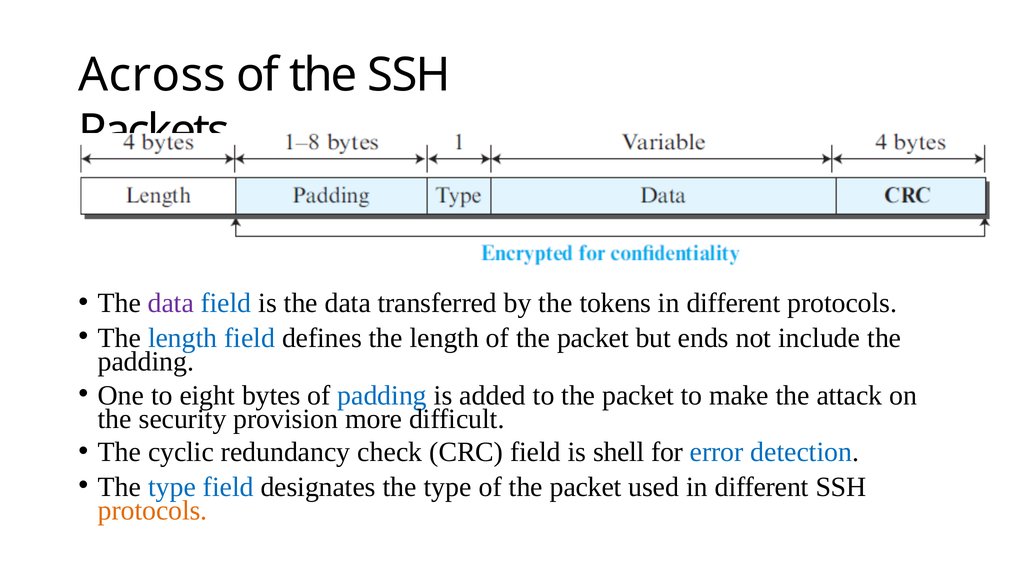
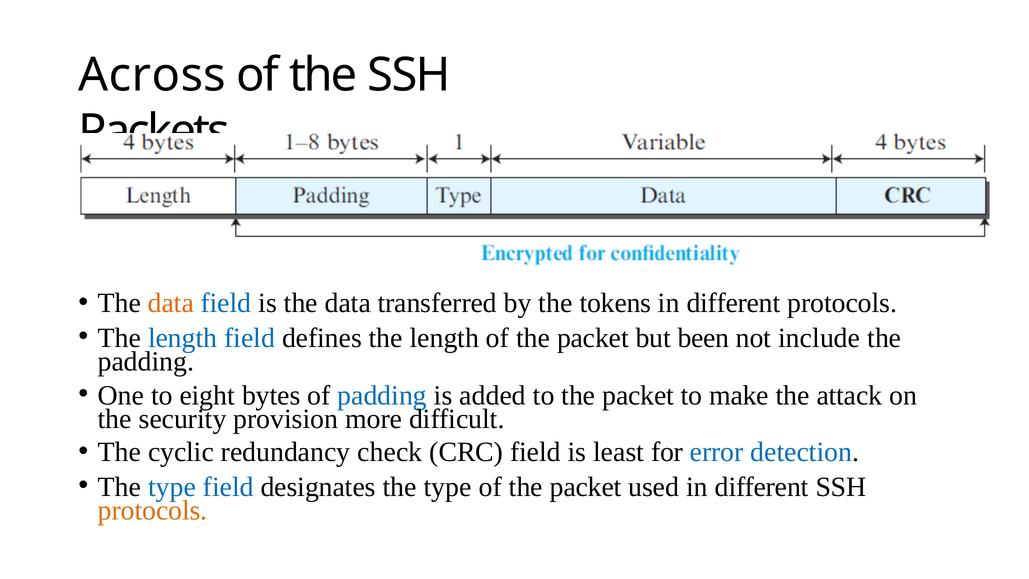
data at (171, 303) colour: purple -> orange
ends: ends -> been
shell: shell -> least
